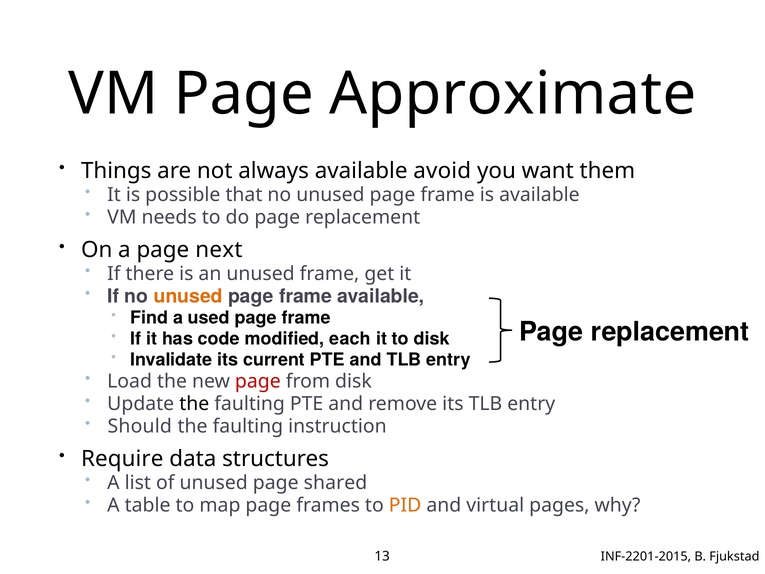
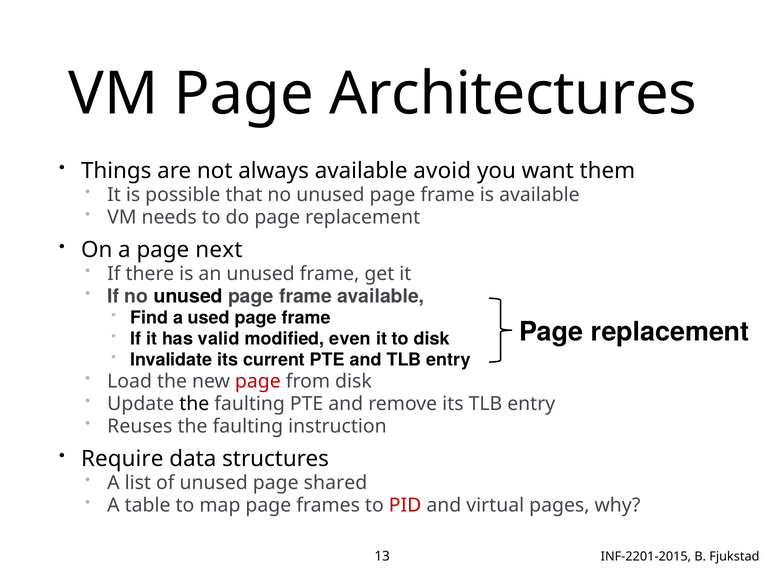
Approximate: Approximate -> Architectures
unused at (188, 296) colour: orange -> black
code: code -> valid
each: each -> even
Should: Should -> Reuses
PID colour: orange -> red
